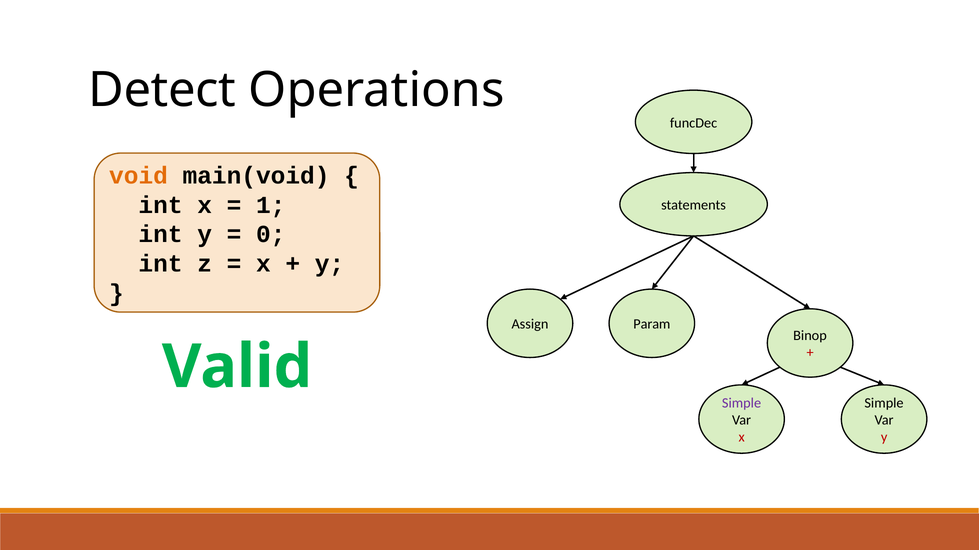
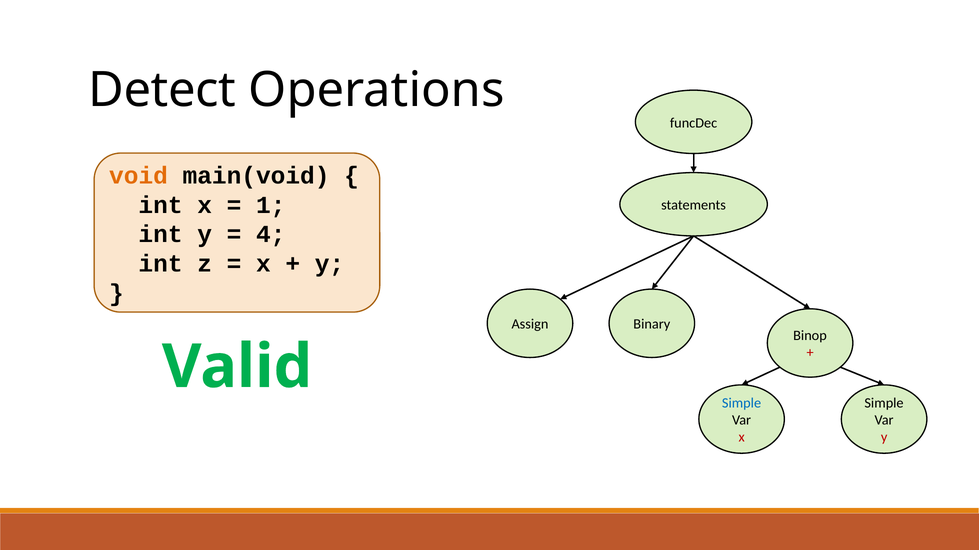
0: 0 -> 4
Param: Param -> Binary
Simple at (742, 403) colour: purple -> blue
